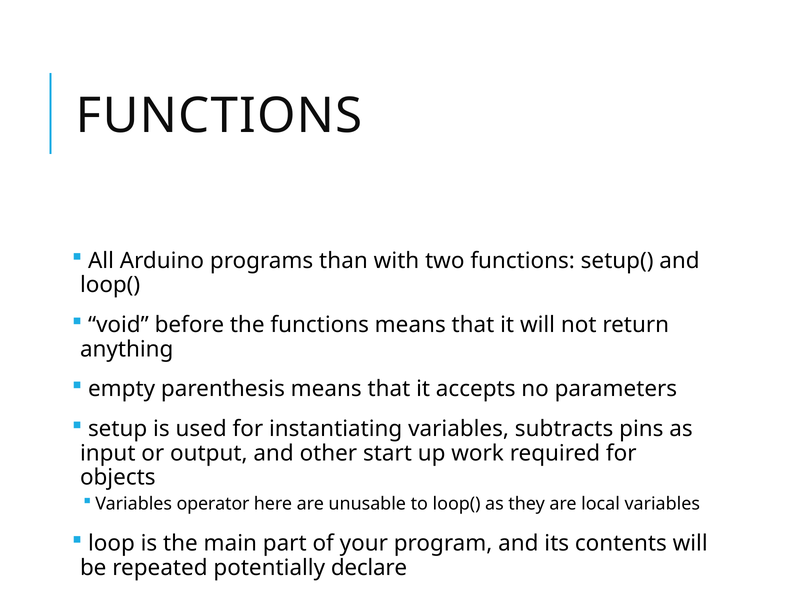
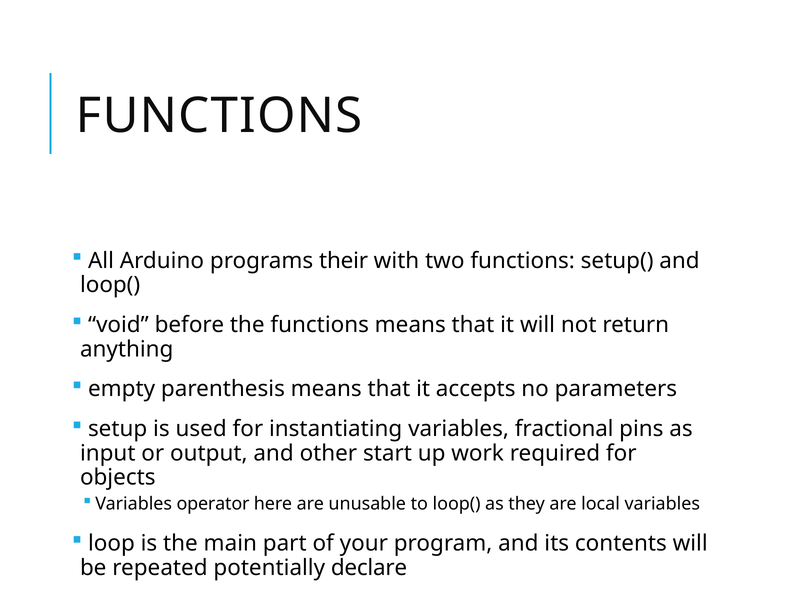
than: than -> their
subtracts: subtracts -> fractional
